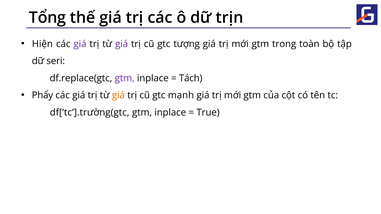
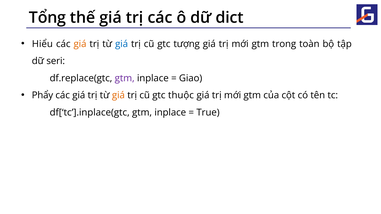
trịn: trịn -> dict
Hiện: Hiện -> Hiểu
giá at (80, 44) colour: purple -> orange
giá at (122, 44) colour: purple -> blue
Tách: Tách -> Giao
mạnh: mạnh -> thuộc
df[‘tc’].trường(gtc: df[‘tc’].trường(gtc -> df[‘tc’].inplace(gtc
